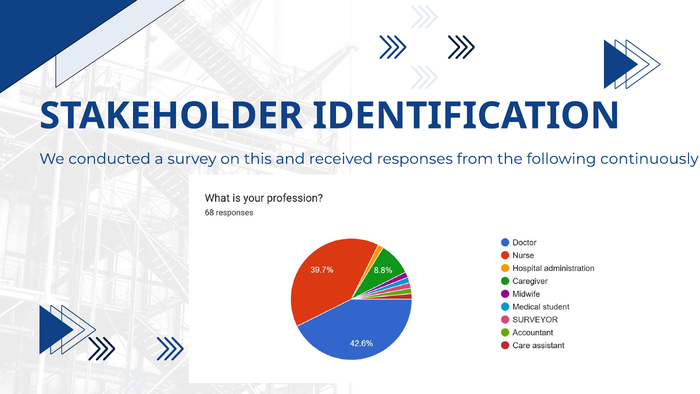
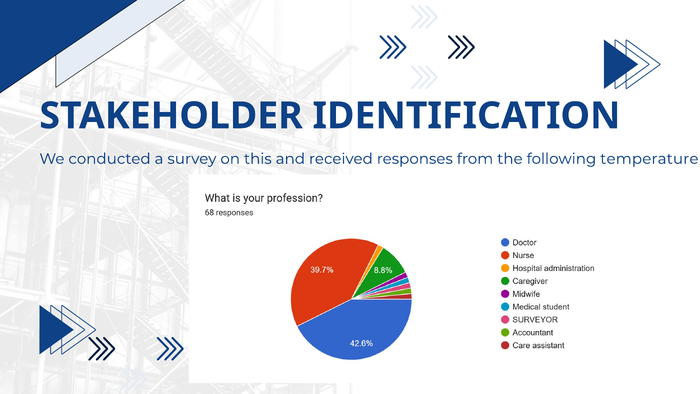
continuously: continuously -> temperature
